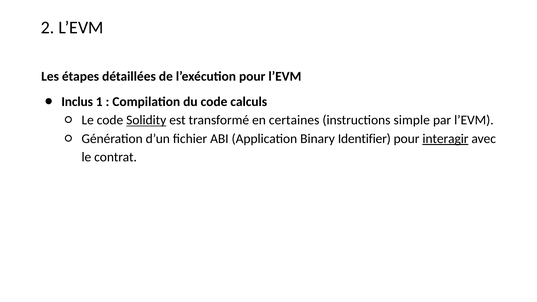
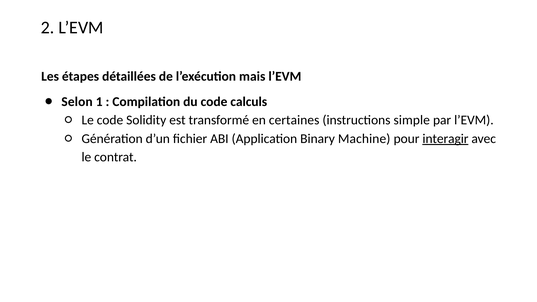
l’exécution pour: pour -> mais
Inclus: Inclus -> Selon
Solidity underline: present -> none
Identifier: Identifier -> Machine
